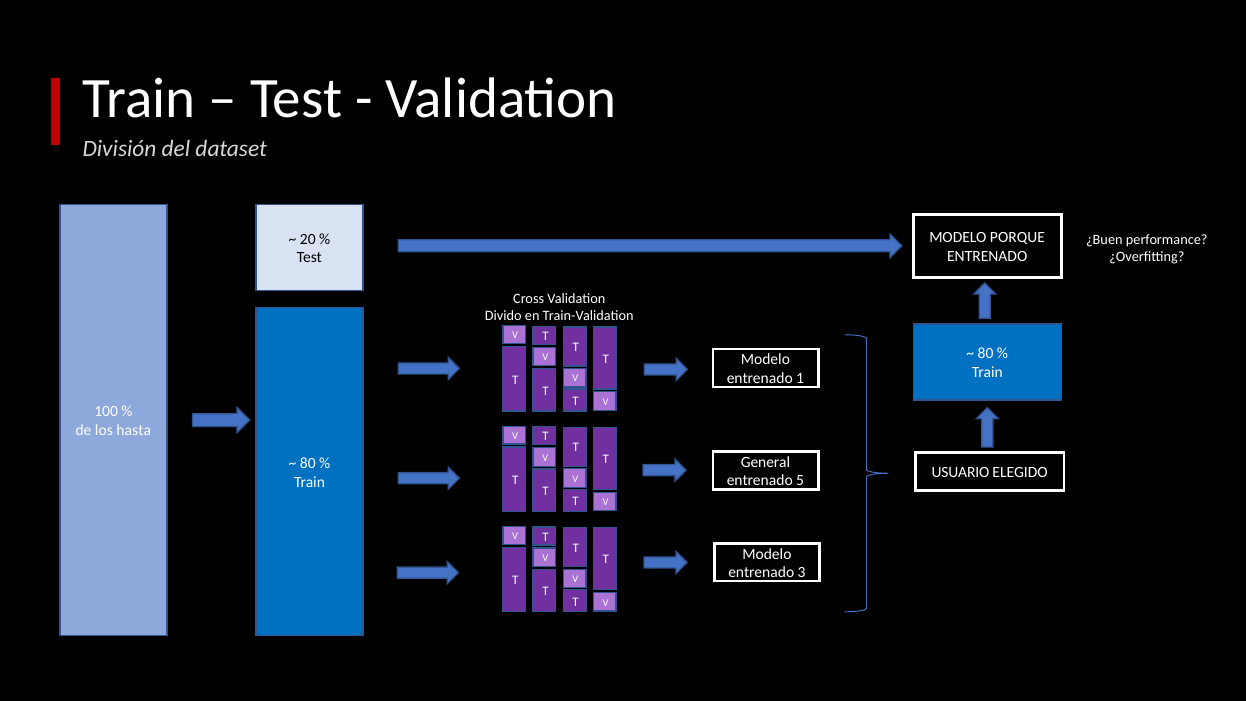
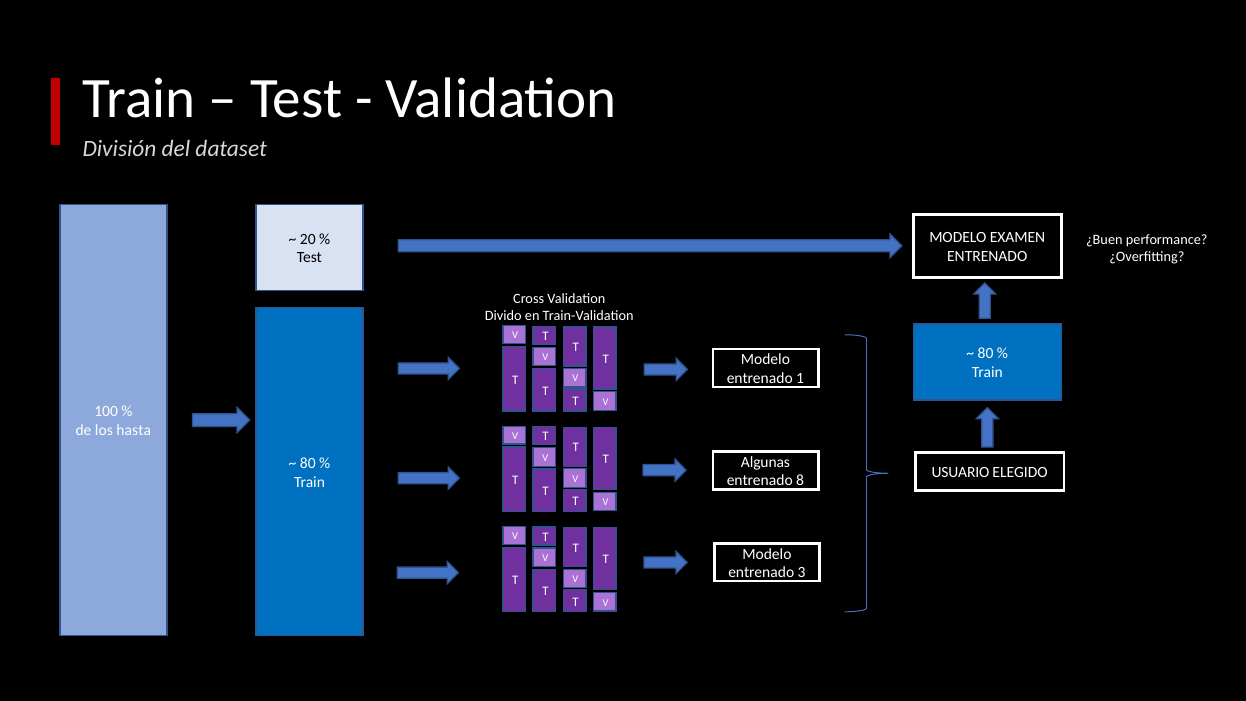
PORQUE: PORQUE -> EXAMEN
General: General -> Algunas
5: 5 -> 8
